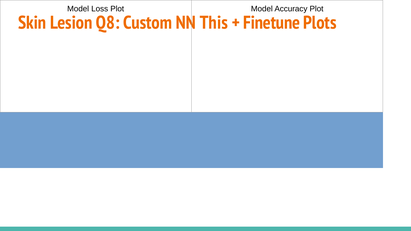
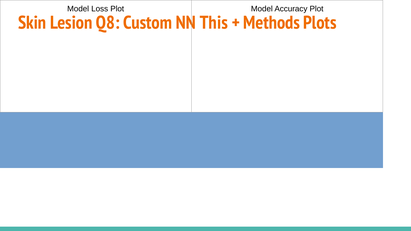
Finetune: Finetune -> Methods
